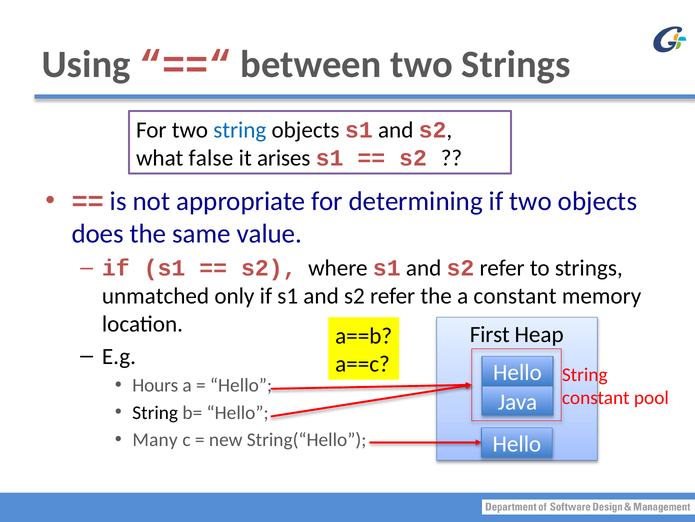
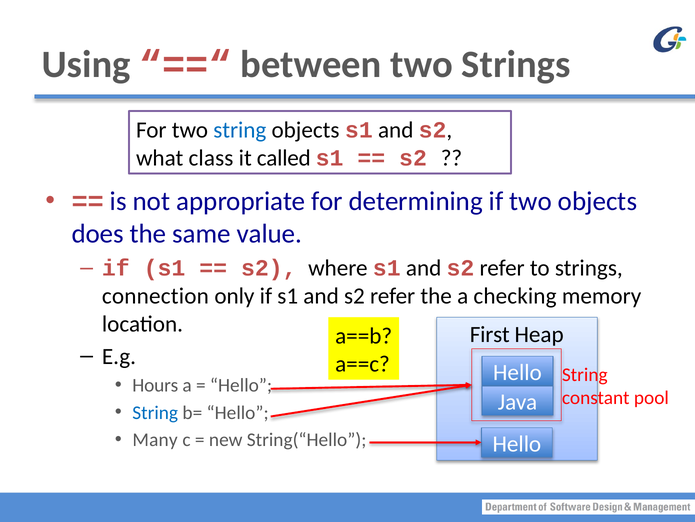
false: false -> class
arises: arises -> called
unmatched: unmatched -> connection
a constant: constant -> checking
String at (155, 412) colour: black -> blue
